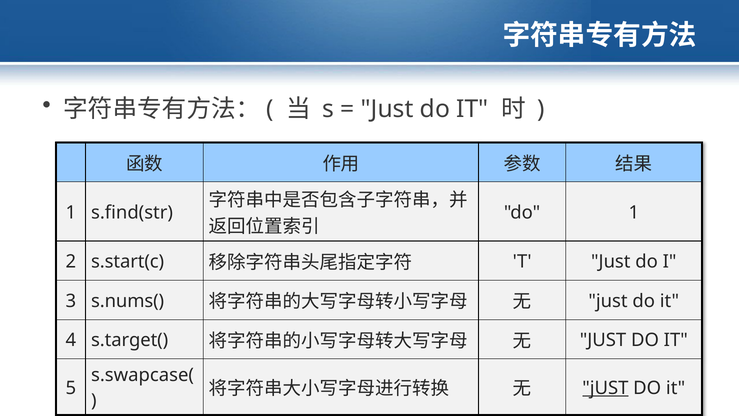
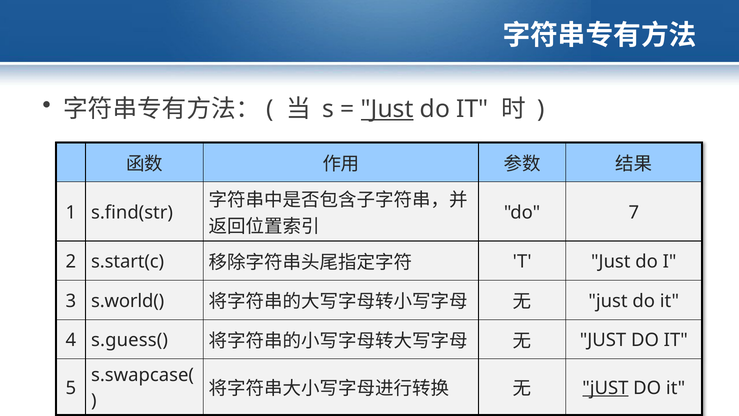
Just at (387, 109) underline: none -> present
do 1: 1 -> 7
s.nums(: s.nums( -> s.world(
s.target(: s.target( -> s.guess(
